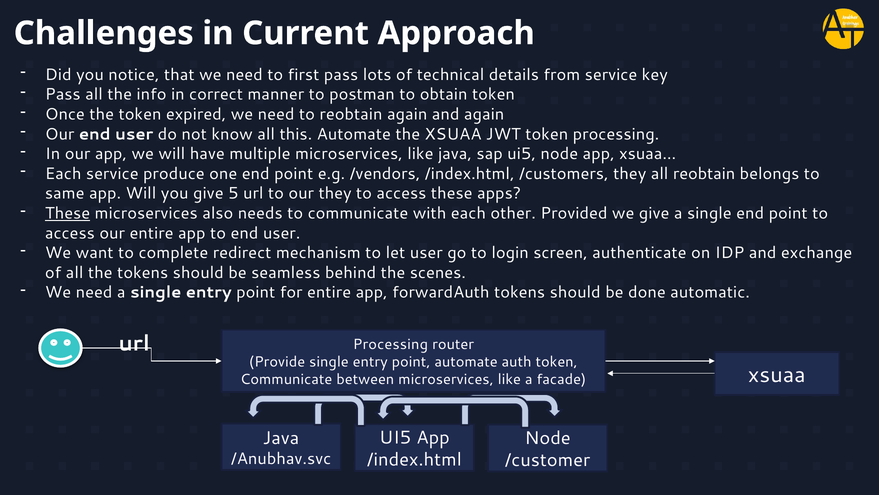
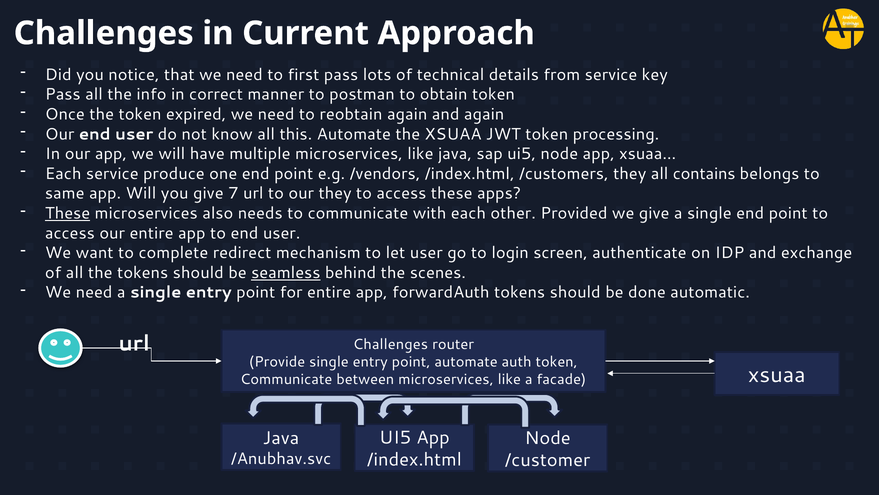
all reobtain: reobtain -> contains
5: 5 -> 7
seamless underline: none -> present
Processing at (390, 344): Processing -> Challenges
